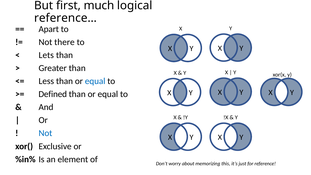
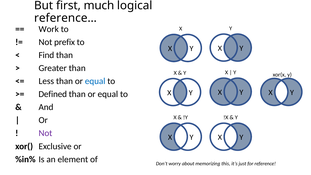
Apart: Apart -> Work
there: there -> prefix
Lets: Lets -> Find
Not at (45, 133) colour: blue -> purple
